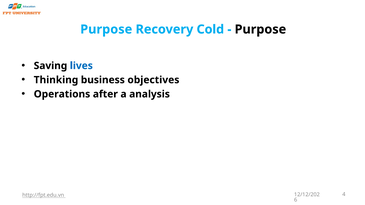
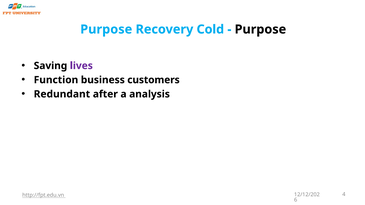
lives colour: blue -> purple
Thinking: Thinking -> Function
objectives: objectives -> customers
Operations: Operations -> Redundant
